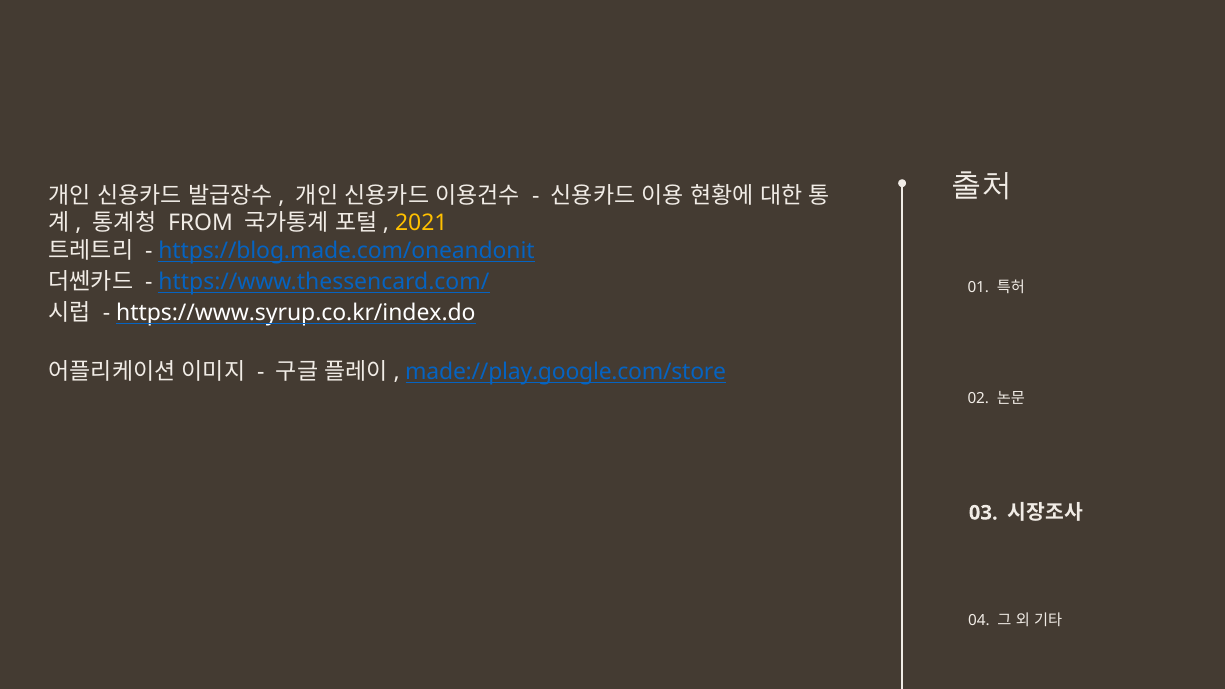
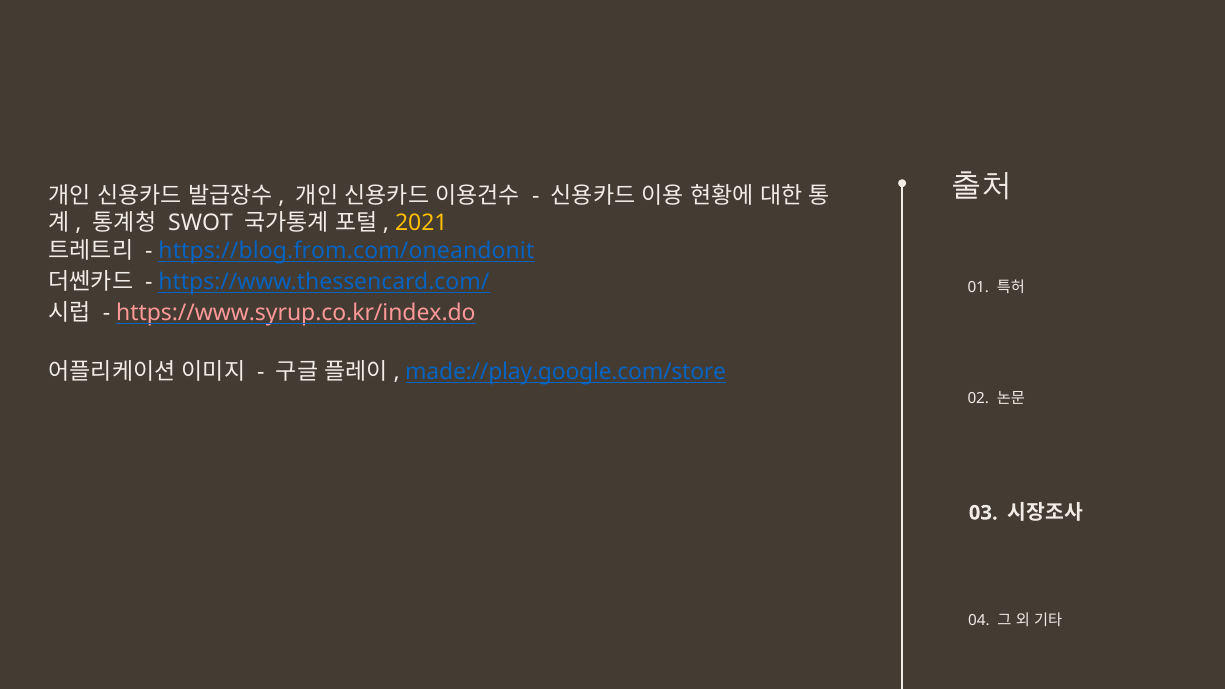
FROM: FROM -> SWOT
https://blog.made.com/oneandonit: https://blog.made.com/oneandonit -> https://blog.from.com/oneandonit
https://www.syrup.co.kr/index.do colour: white -> pink
